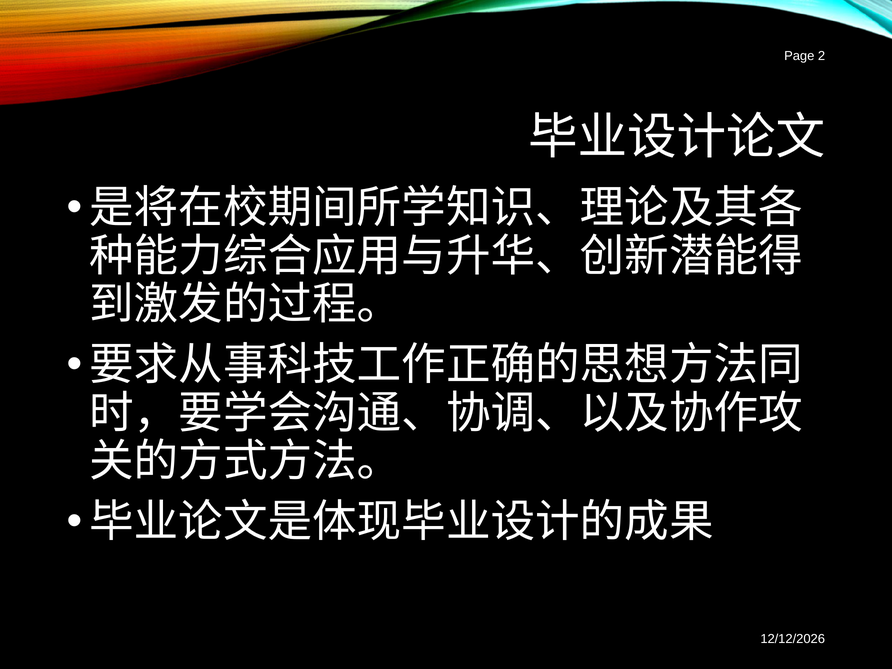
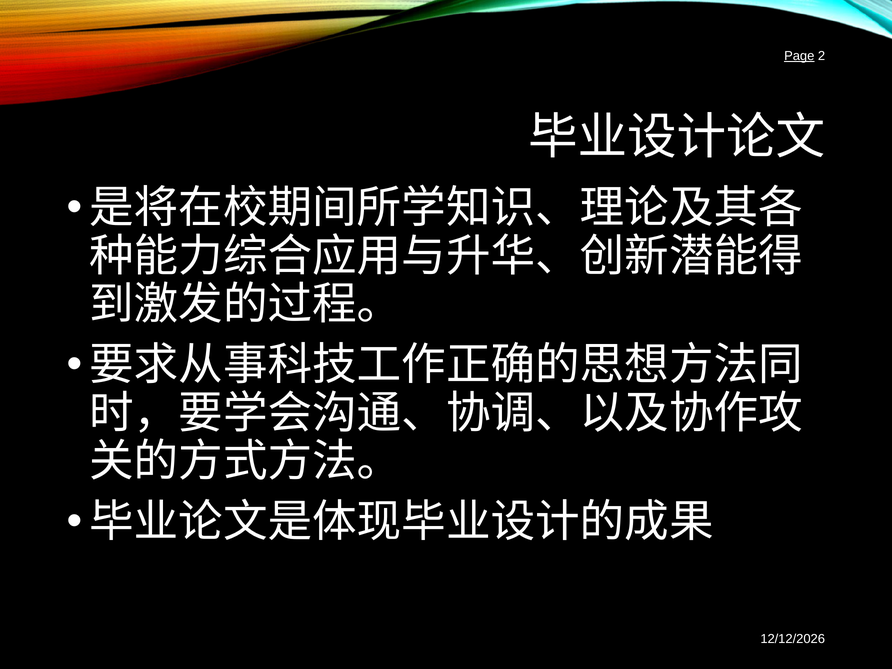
Page underline: none -> present
